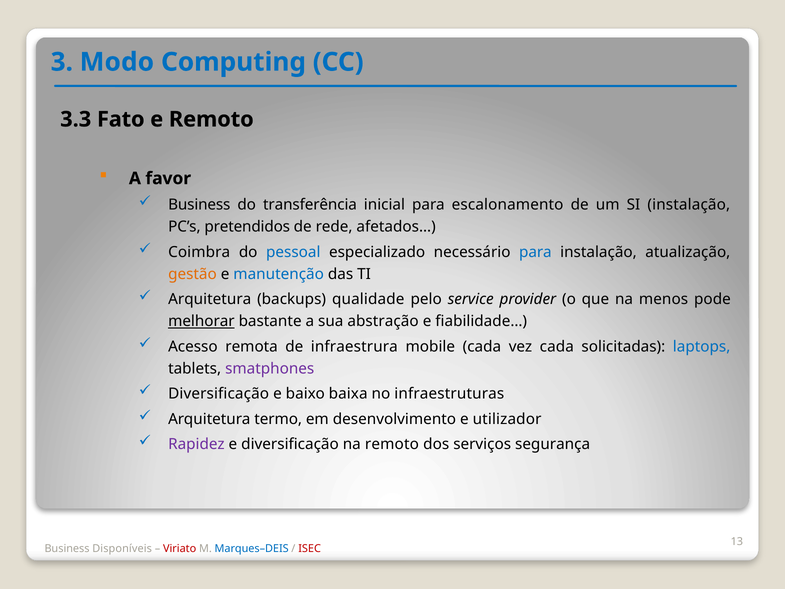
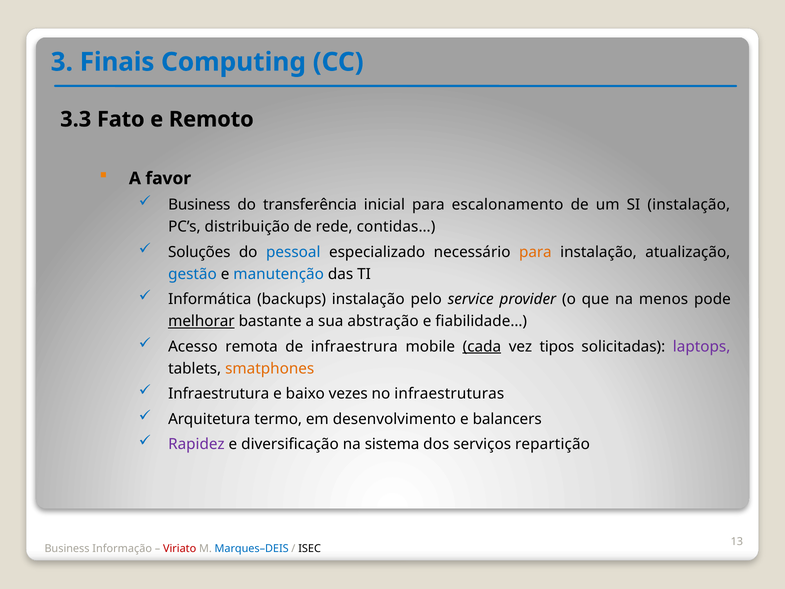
Modo: Modo -> Finais
pretendidos: pretendidos -> distribuição
afetados…: afetados… -> contidas…
Coimbra: Coimbra -> Soluções
para at (535, 252) colour: blue -> orange
gestão colour: orange -> blue
Arquitetura at (210, 299): Arquitetura -> Informática
backups qualidade: qualidade -> instalação
cada at (482, 346) underline: none -> present
vez cada: cada -> tipos
laptops colour: blue -> purple
smatphones colour: purple -> orange
Diversificação at (219, 394): Diversificação -> Infraestrutura
baixa: baixa -> vezes
utilizador: utilizador -> balancers
na remoto: remoto -> sistema
segurança: segurança -> repartição
Disponíveis: Disponíveis -> Informação
ISEC colour: red -> black
